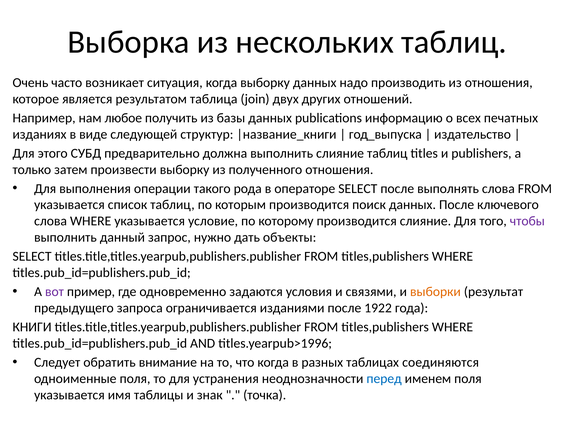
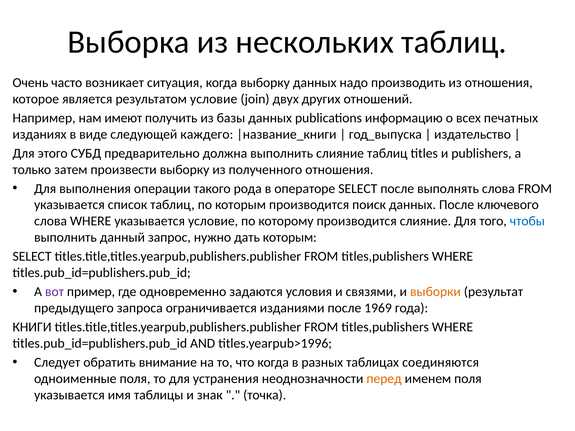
результатом таблица: таблица -> условие
любое: любое -> имеют
структур: структур -> каждего
чтобы colour: purple -> blue
дать объекты: объекты -> которым
1922: 1922 -> 1969
перед colour: blue -> orange
